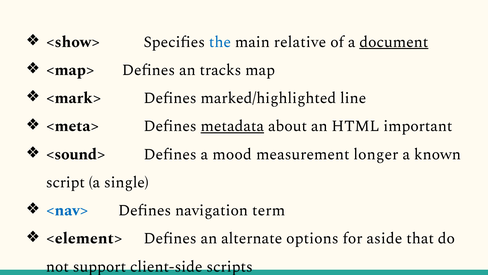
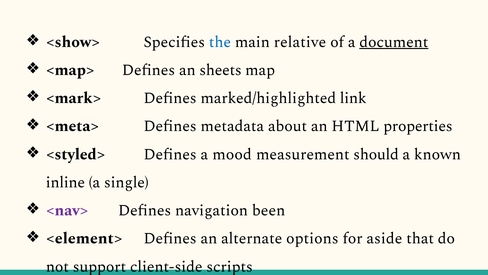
tracks: tracks -> sheets
line: line -> link
metadata underline: present -> none
important: important -> properties
<sound>: <sound> -> <styled>
longer: longer -> should
script: script -> inline
<nav> colour: blue -> purple
term: term -> been
